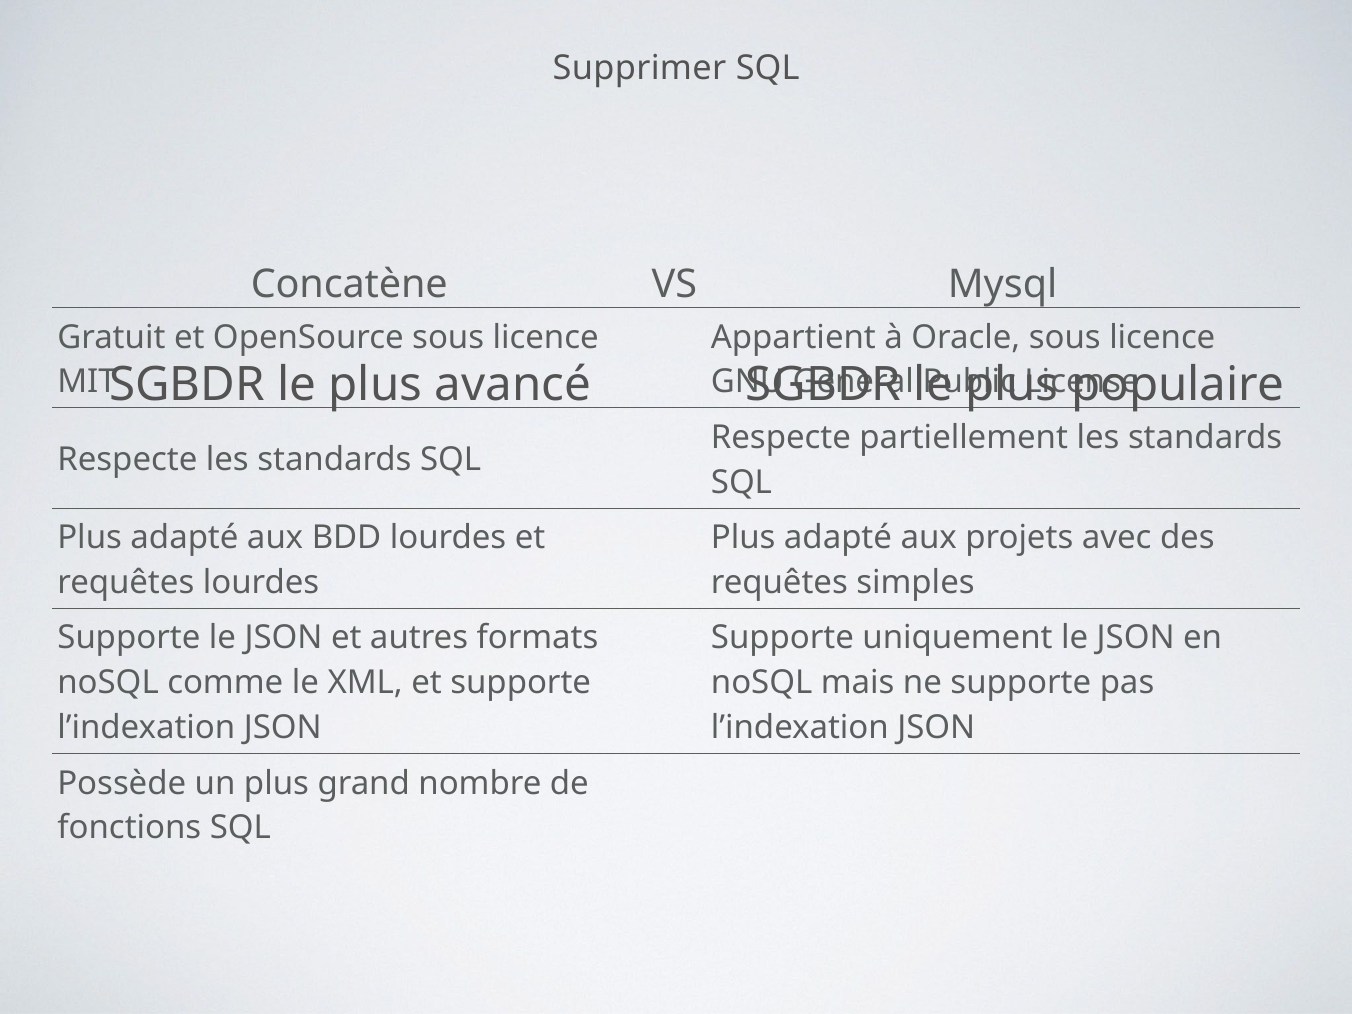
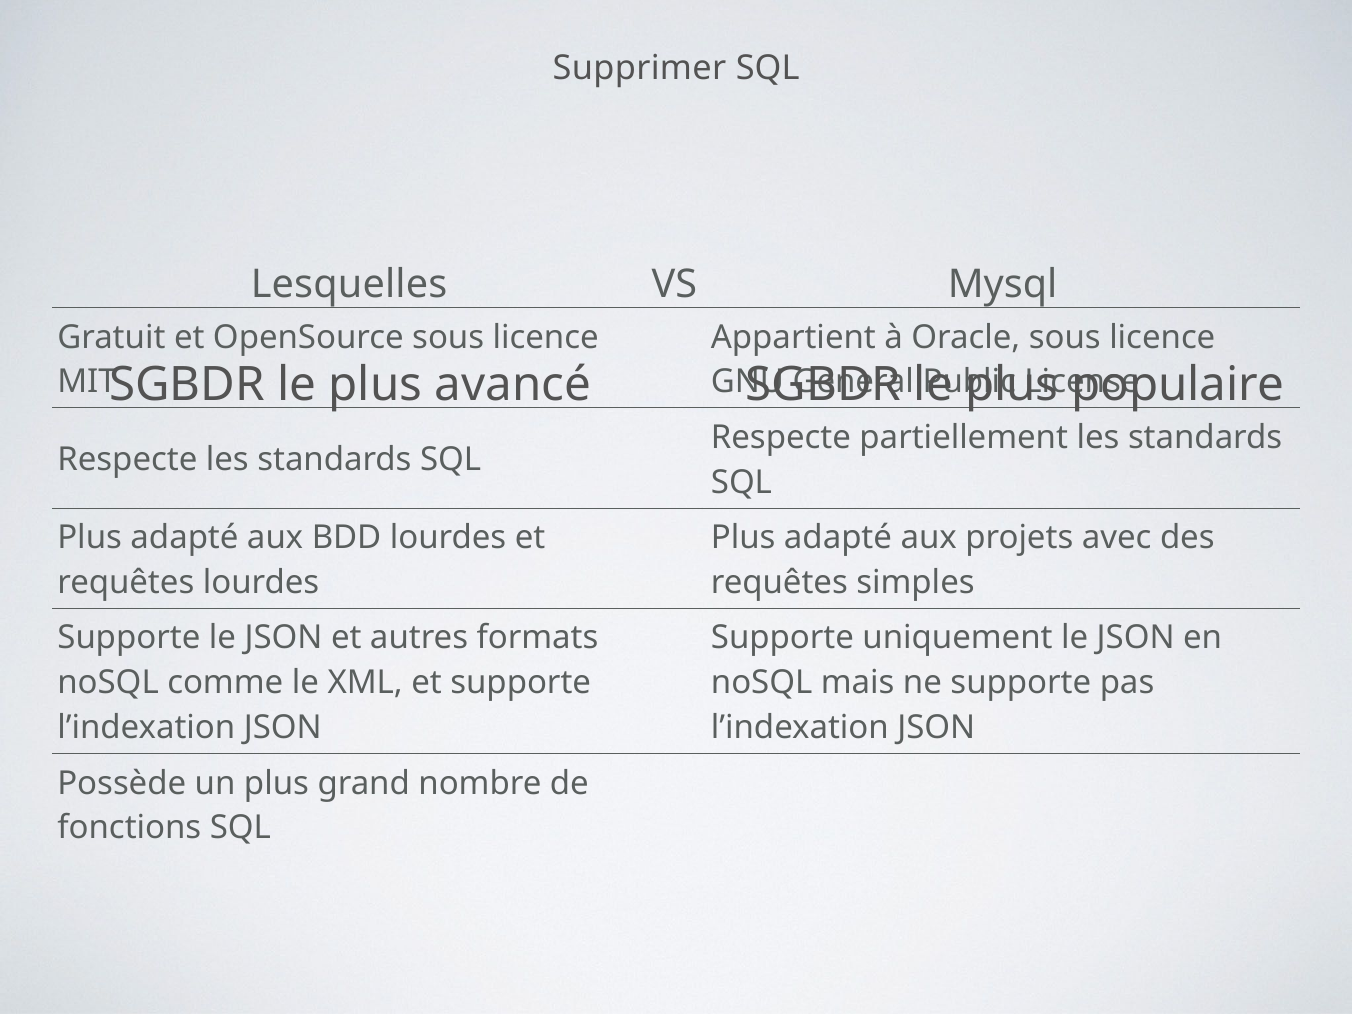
Concatène: Concatène -> Lesquelles
